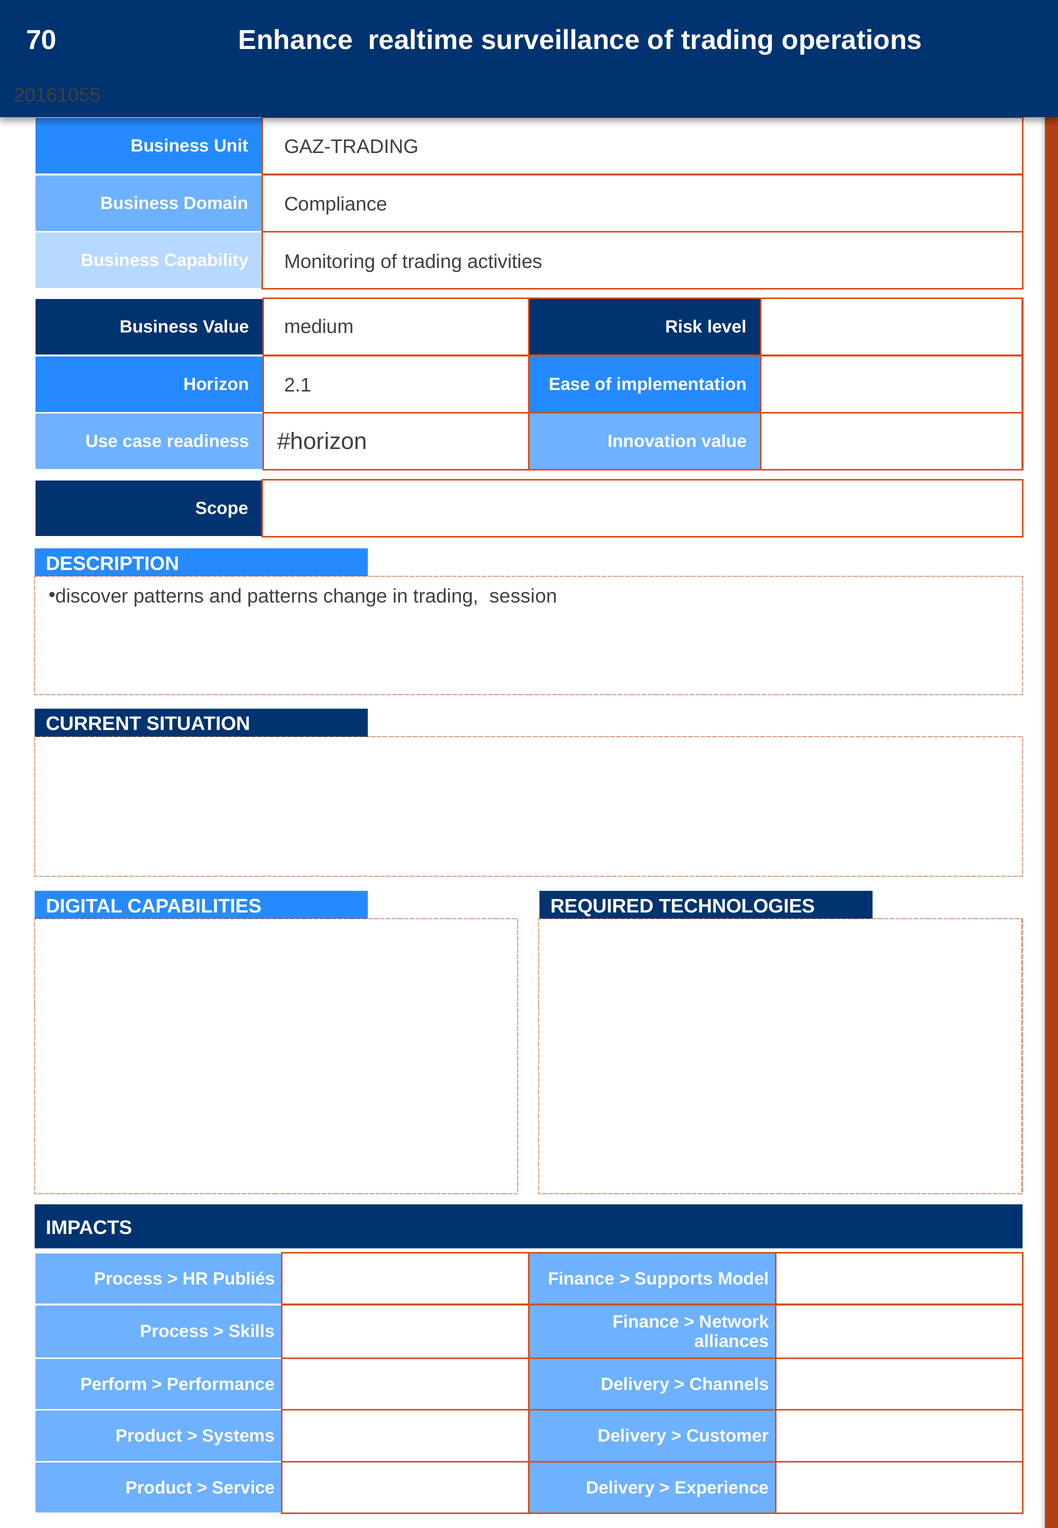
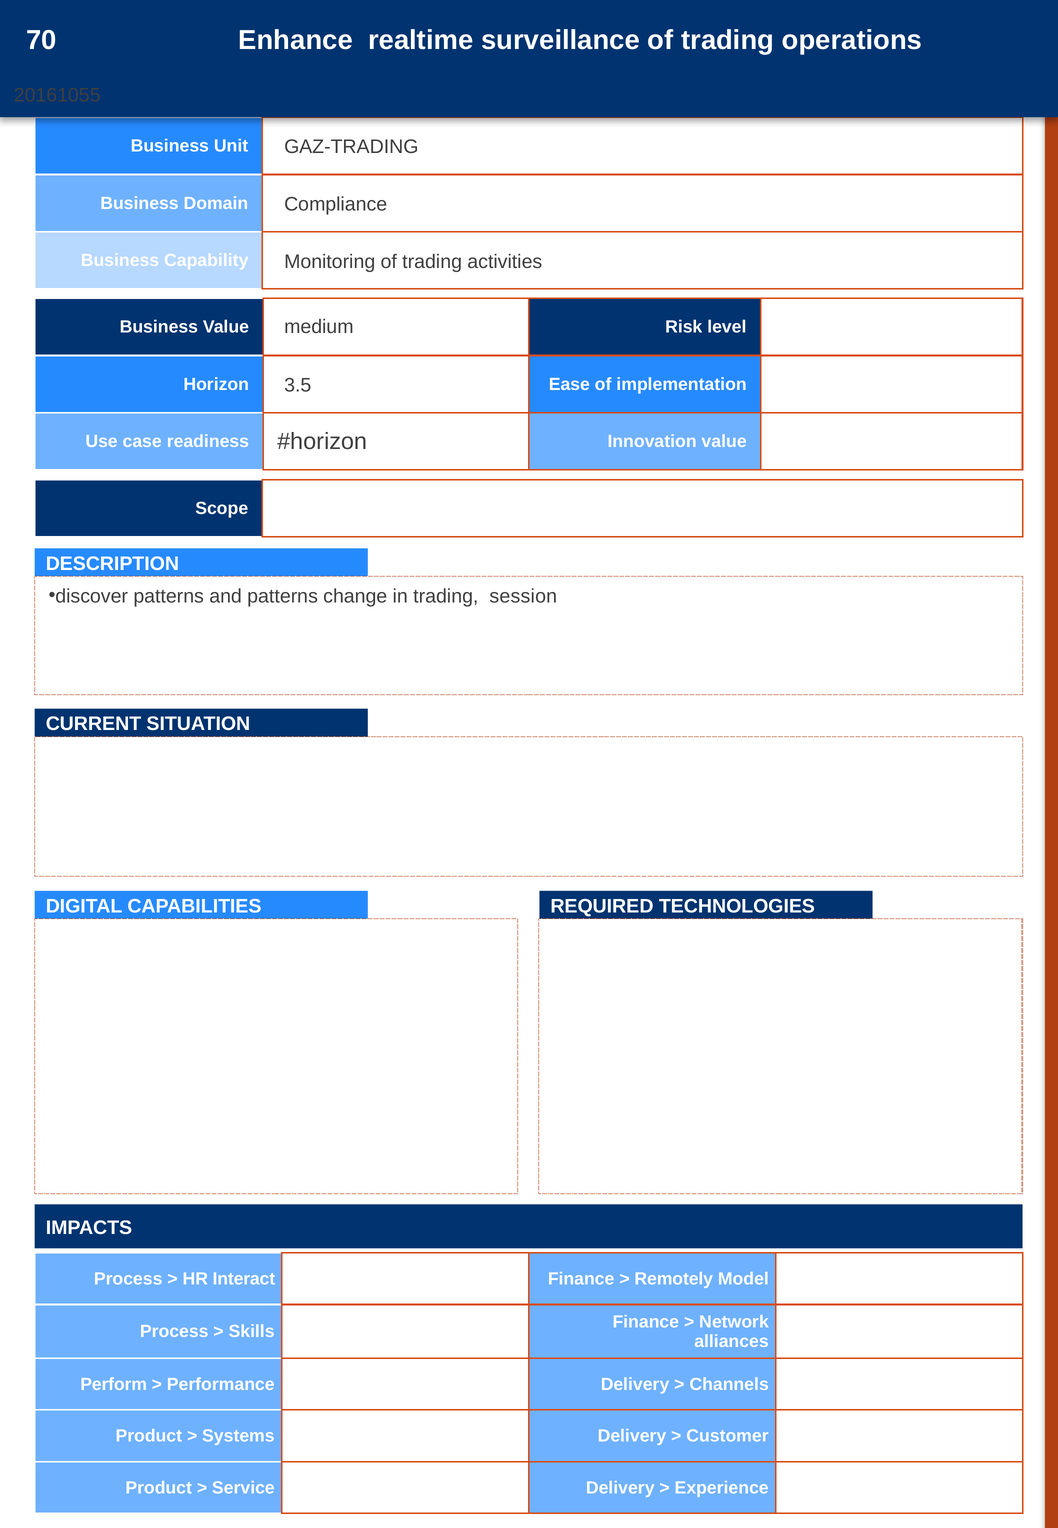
2.1: 2.1 -> 3.5
Publiés: Publiés -> Interact
Supports: Supports -> Remotely
